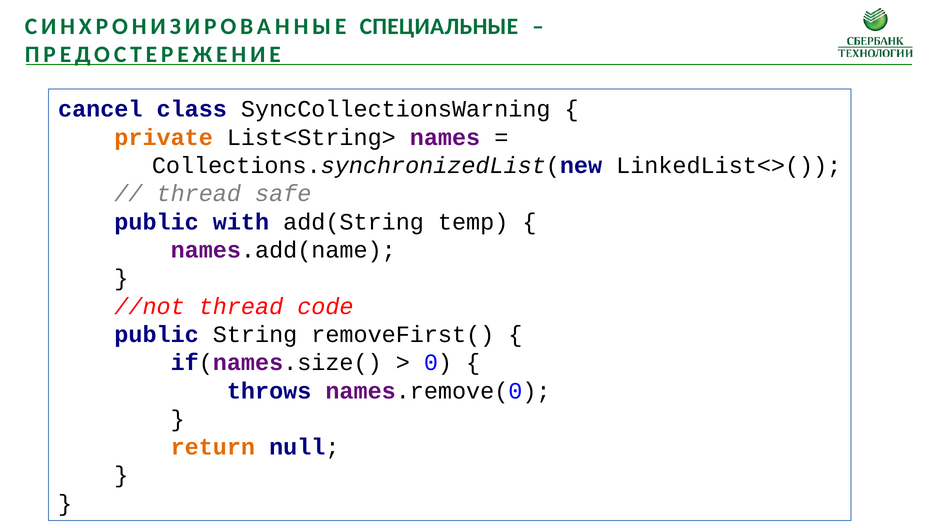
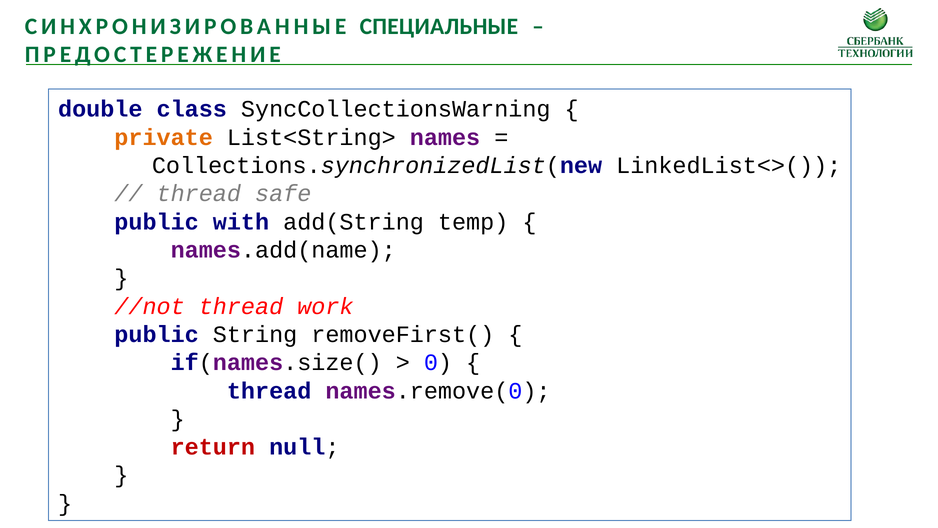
cancel: cancel -> double
code: code -> work
throws at (269, 391): throws -> thread
return colour: orange -> red
